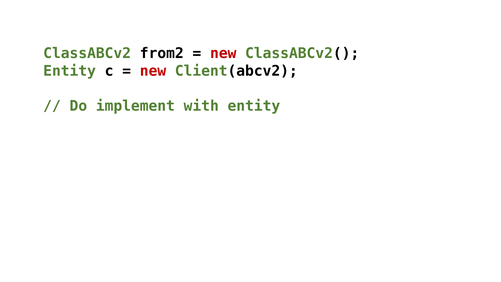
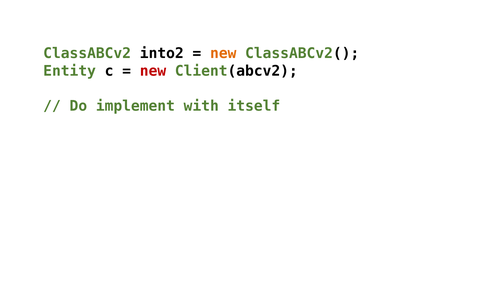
from2: from2 -> into2
new at (223, 53) colour: red -> orange
with entity: entity -> itself
